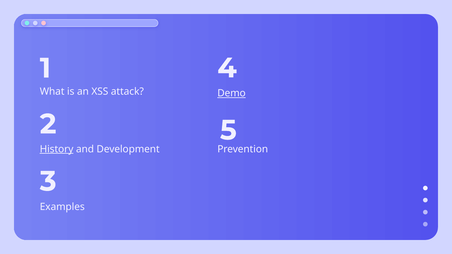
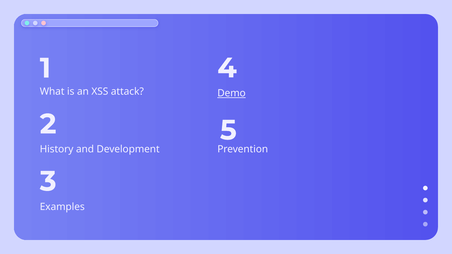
History underline: present -> none
